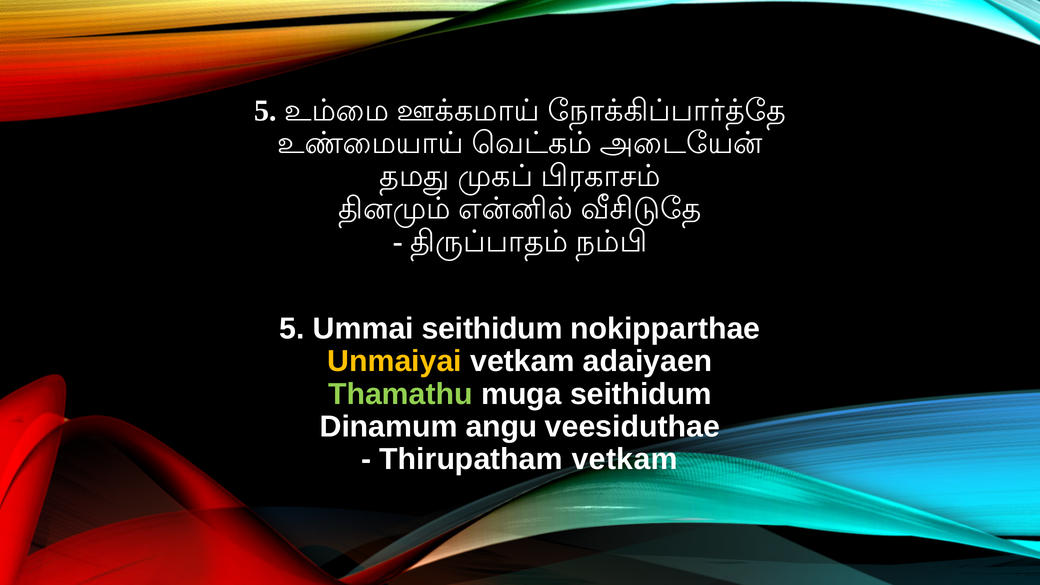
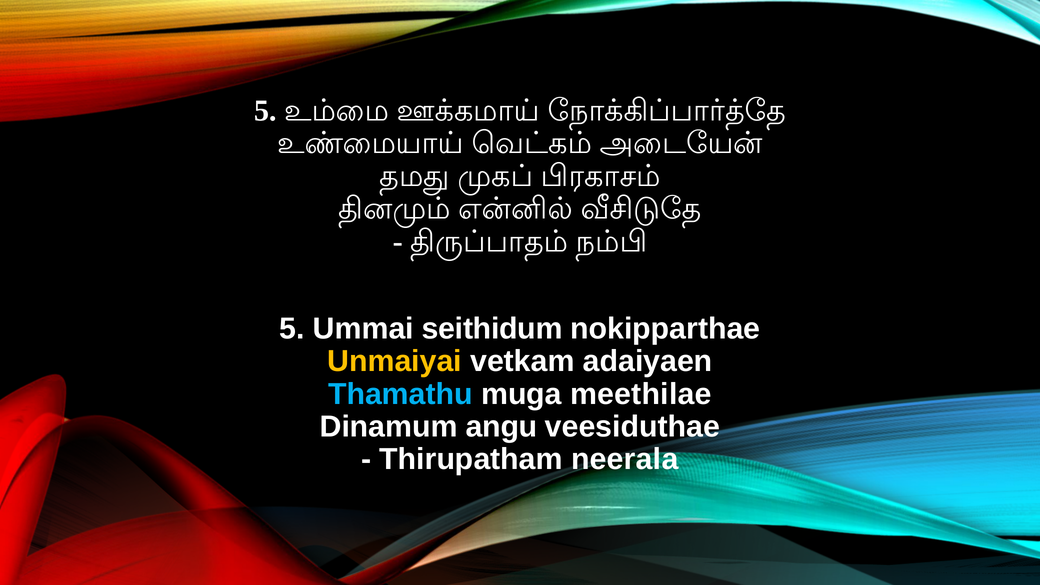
Thamathu colour: light green -> light blue
muga seithidum: seithidum -> meethilae
Thirupatham vetkam: vetkam -> neerala
